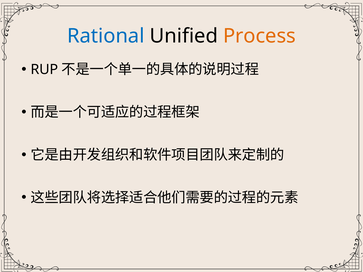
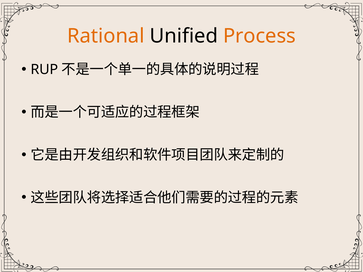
Rational colour: blue -> orange
